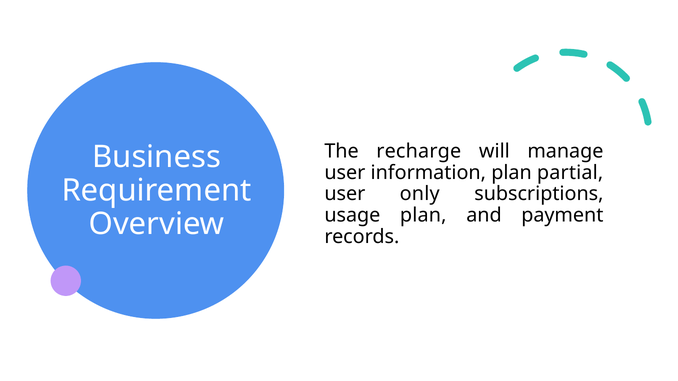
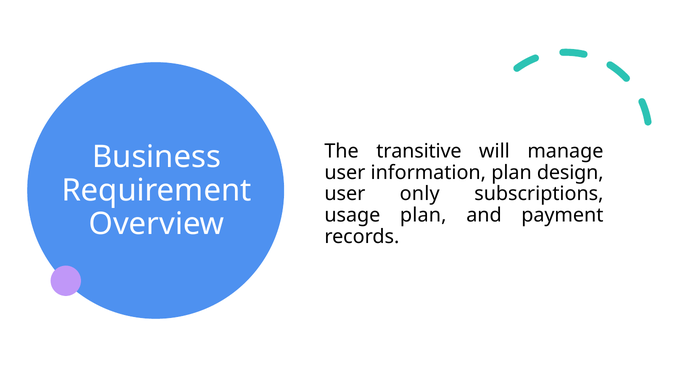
recharge: recharge -> transitive
partial: partial -> design
